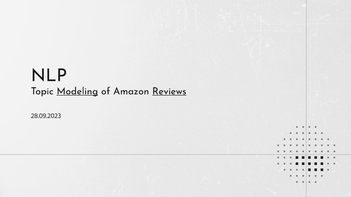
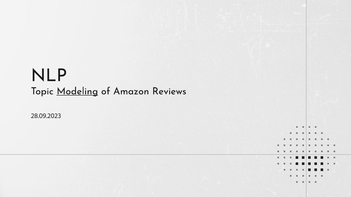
Reviews underline: present -> none
